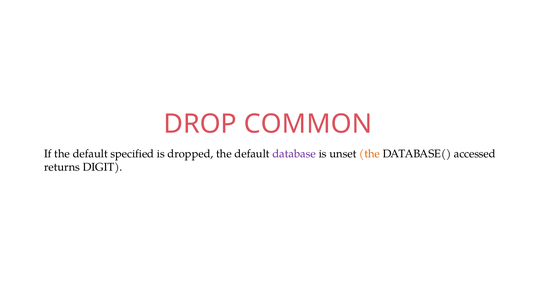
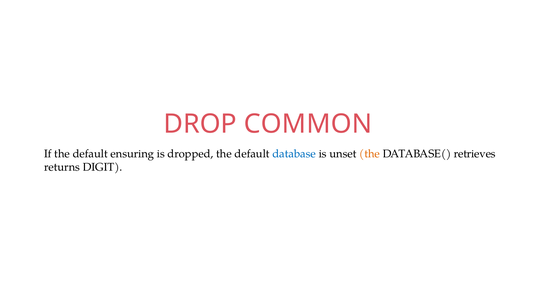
specified: specified -> ensuring
database colour: purple -> blue
accessed: accessed -> retrieves
